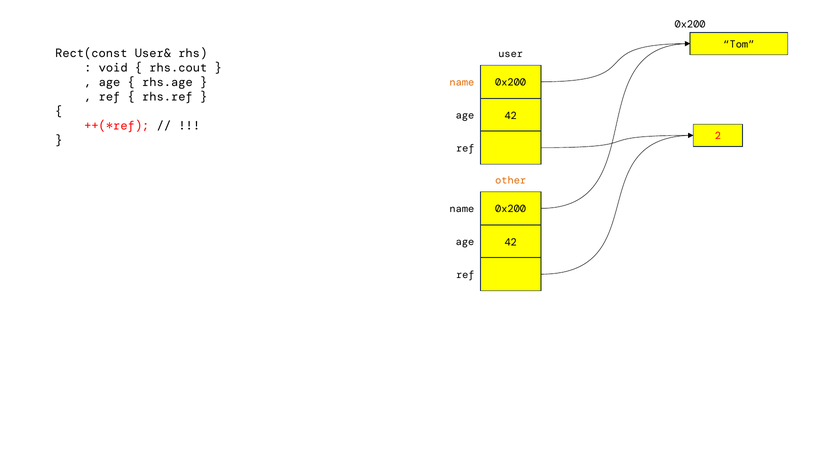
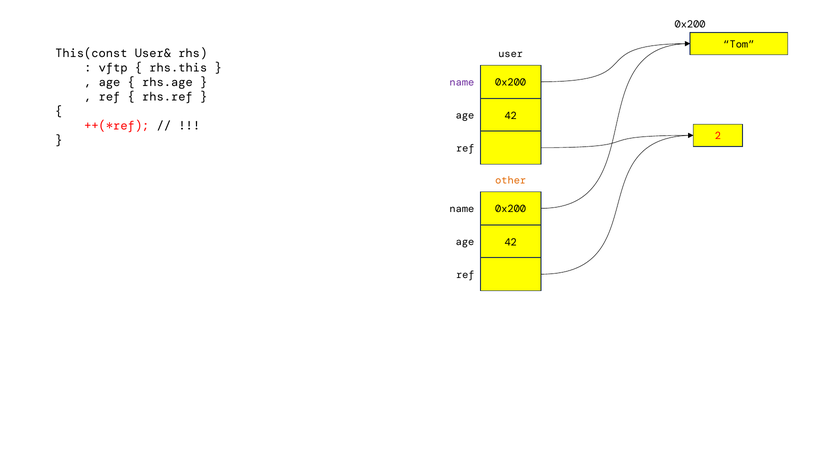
Rect(const: Rect(const -> This(const
void: void -> vftp
rhs.cout: rhs.cout -> rhs.this
name at (462, 83) colour: orange -> purple
